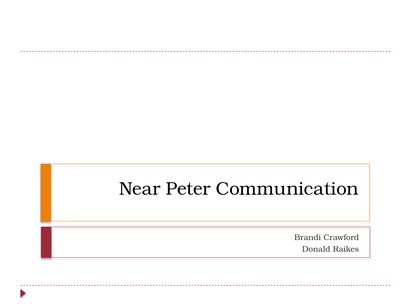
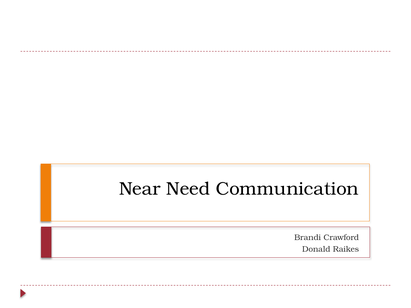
Peter: Peter -> Need
